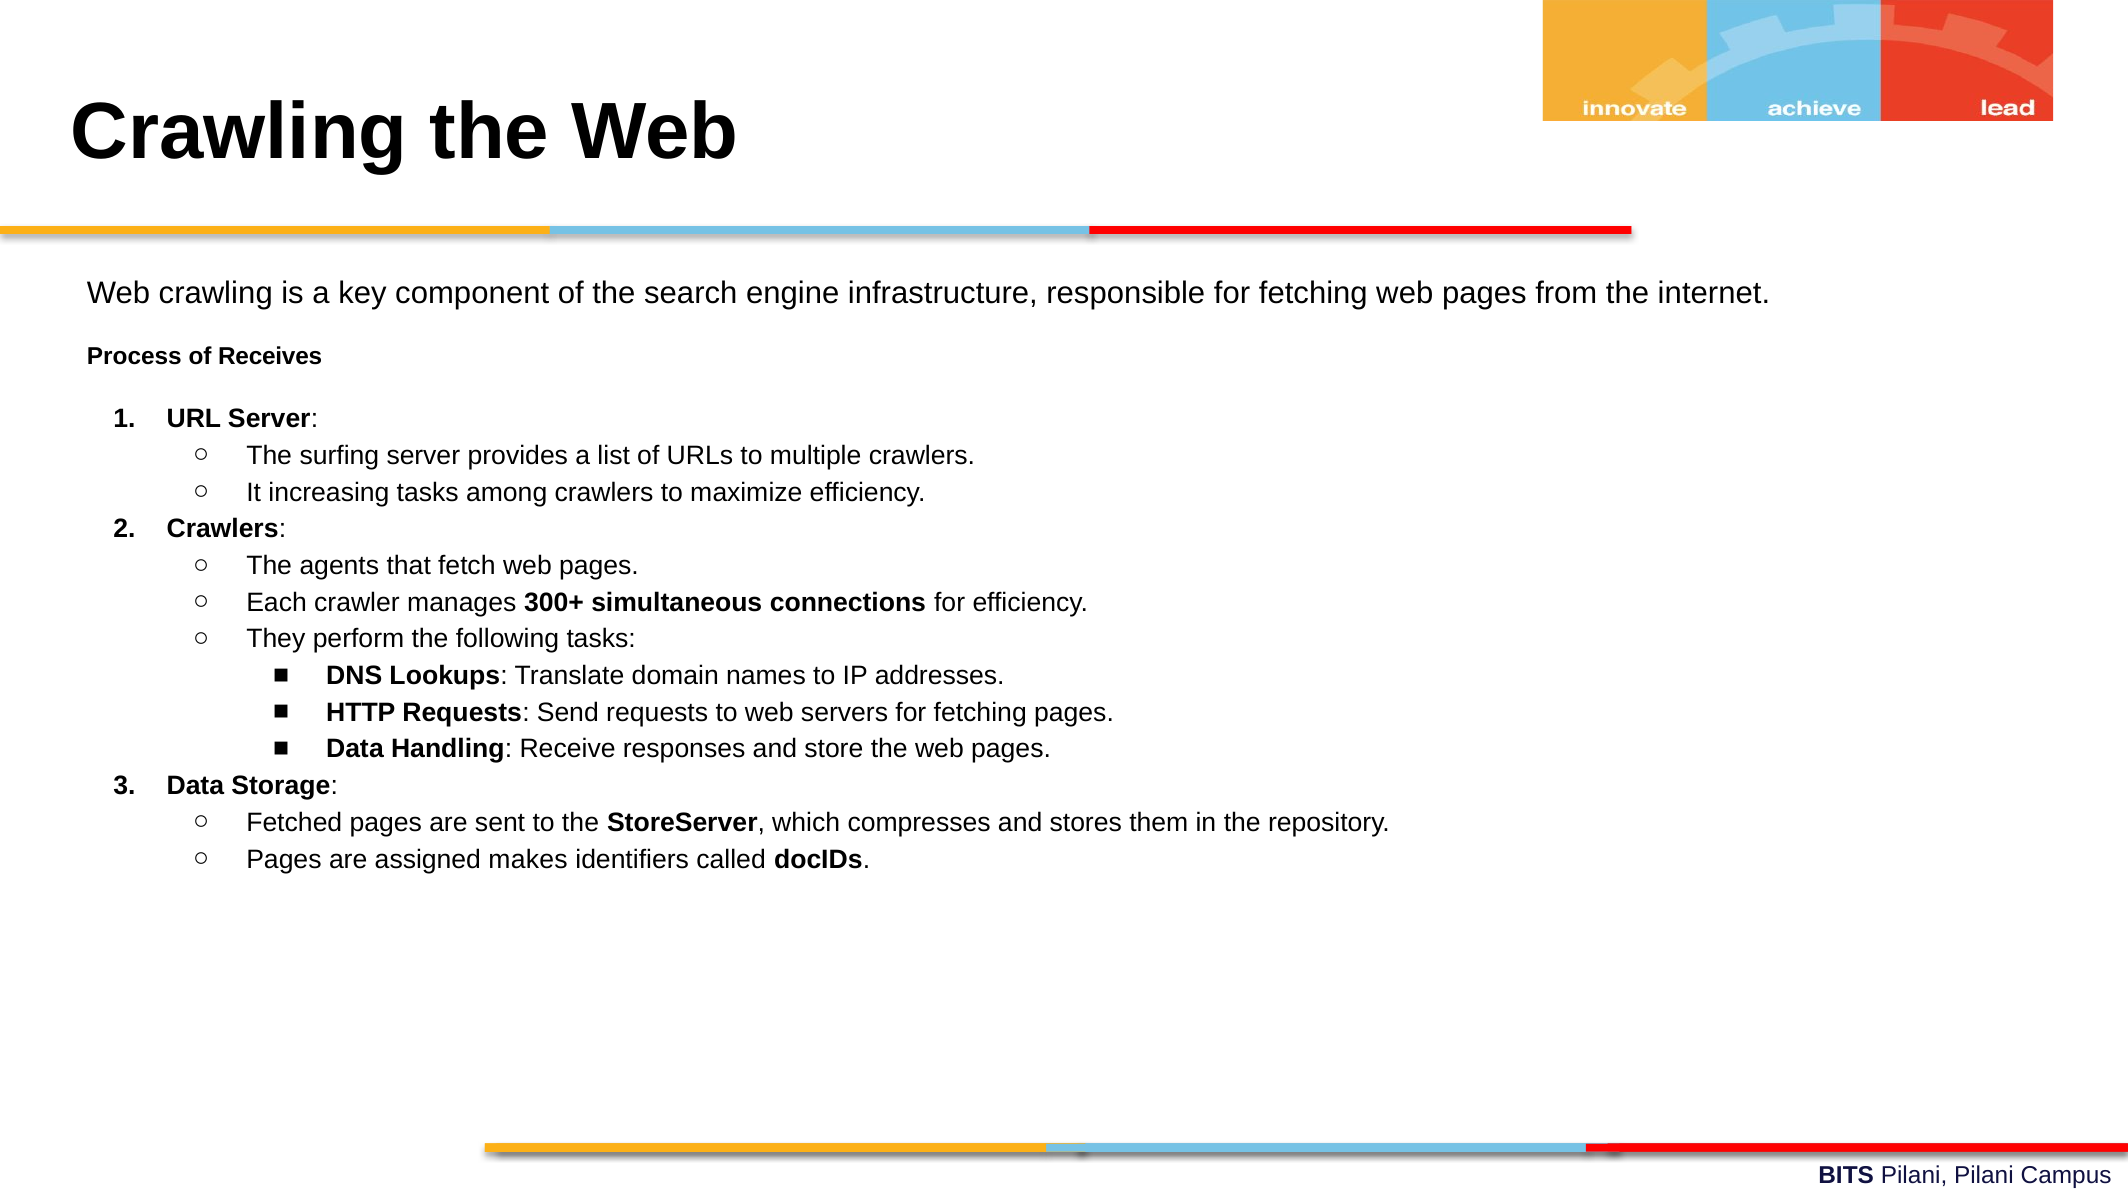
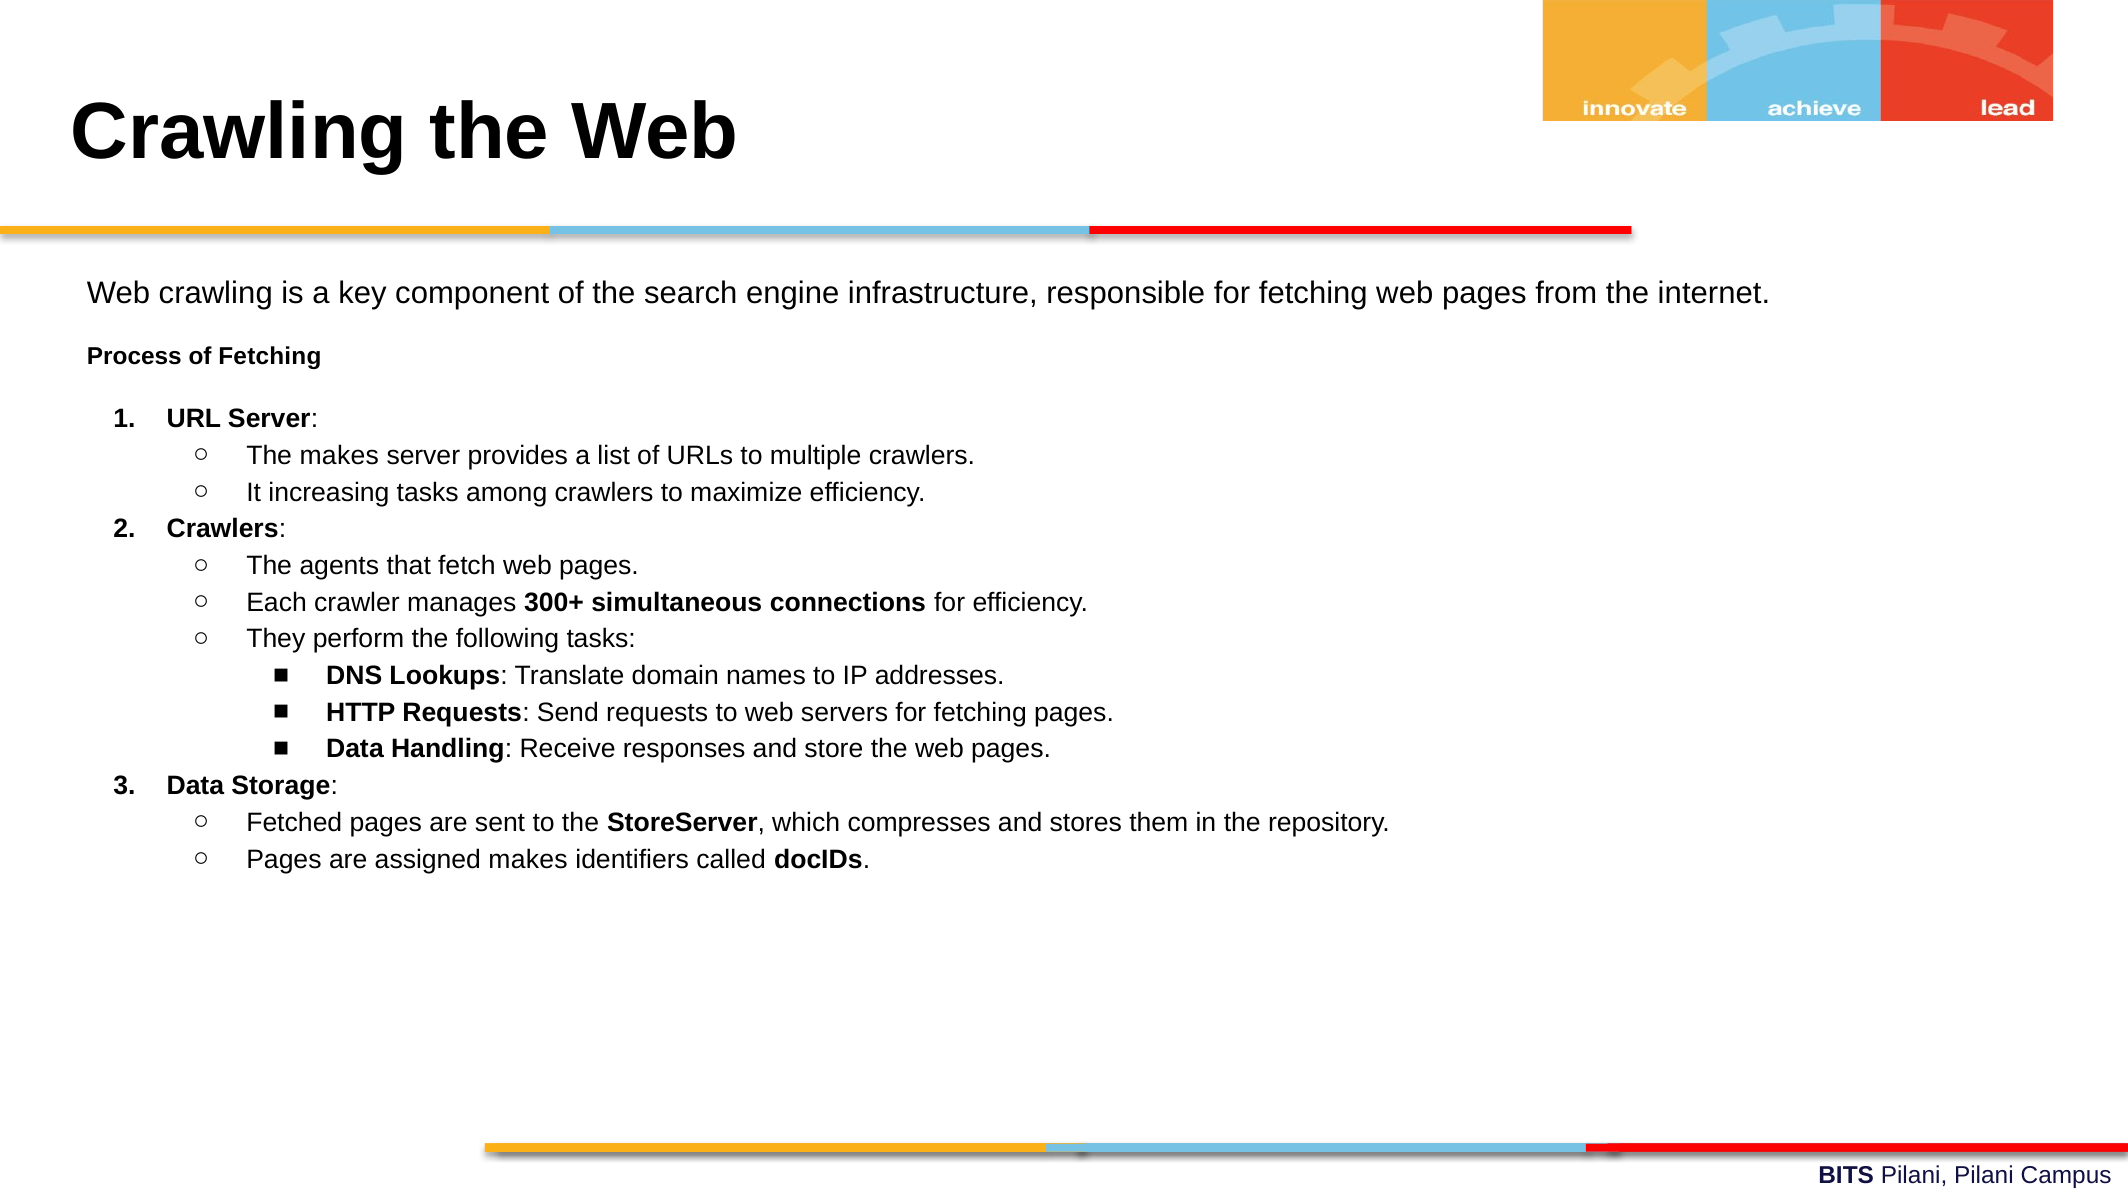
of Receives: Receives -> Fetching
The surfing: surfing -> makes
